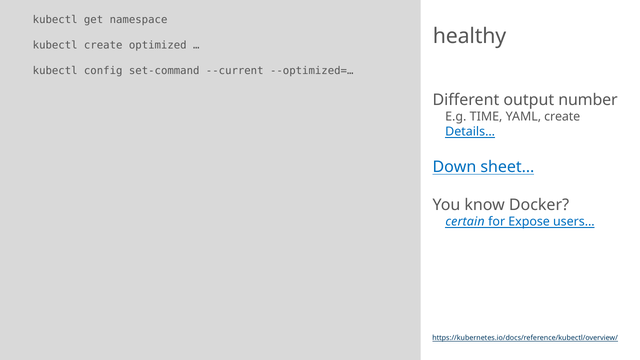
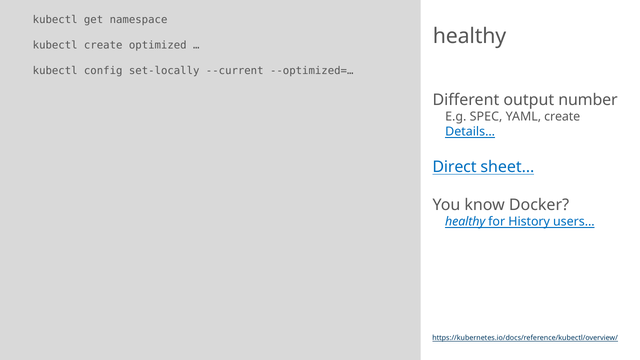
set-command: set-command -> set-locally
TIME: TIME -> SPEC
Down: Down -> Direct
certain at (465, 222): certain -> healthy
Expose: Expose -> History
